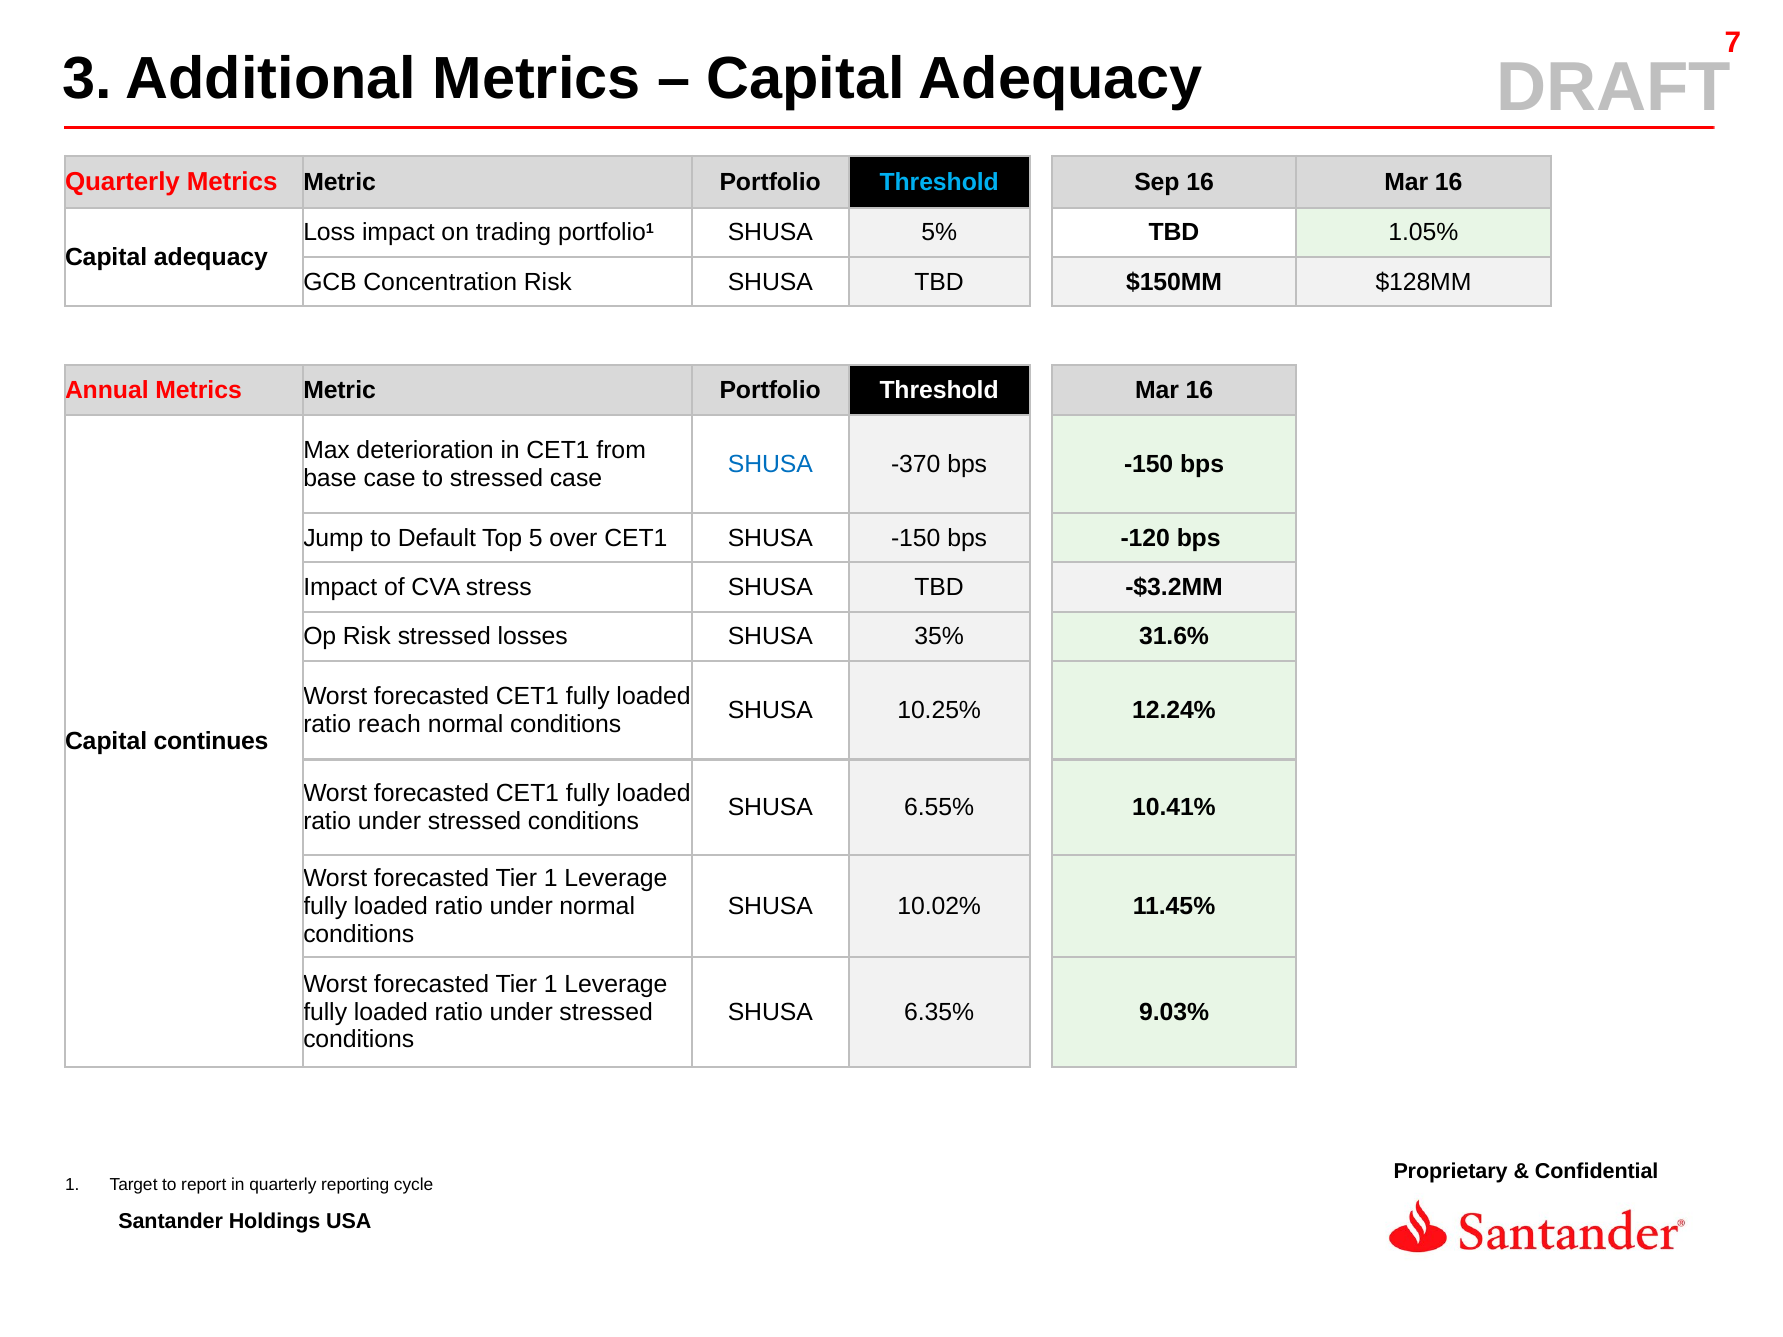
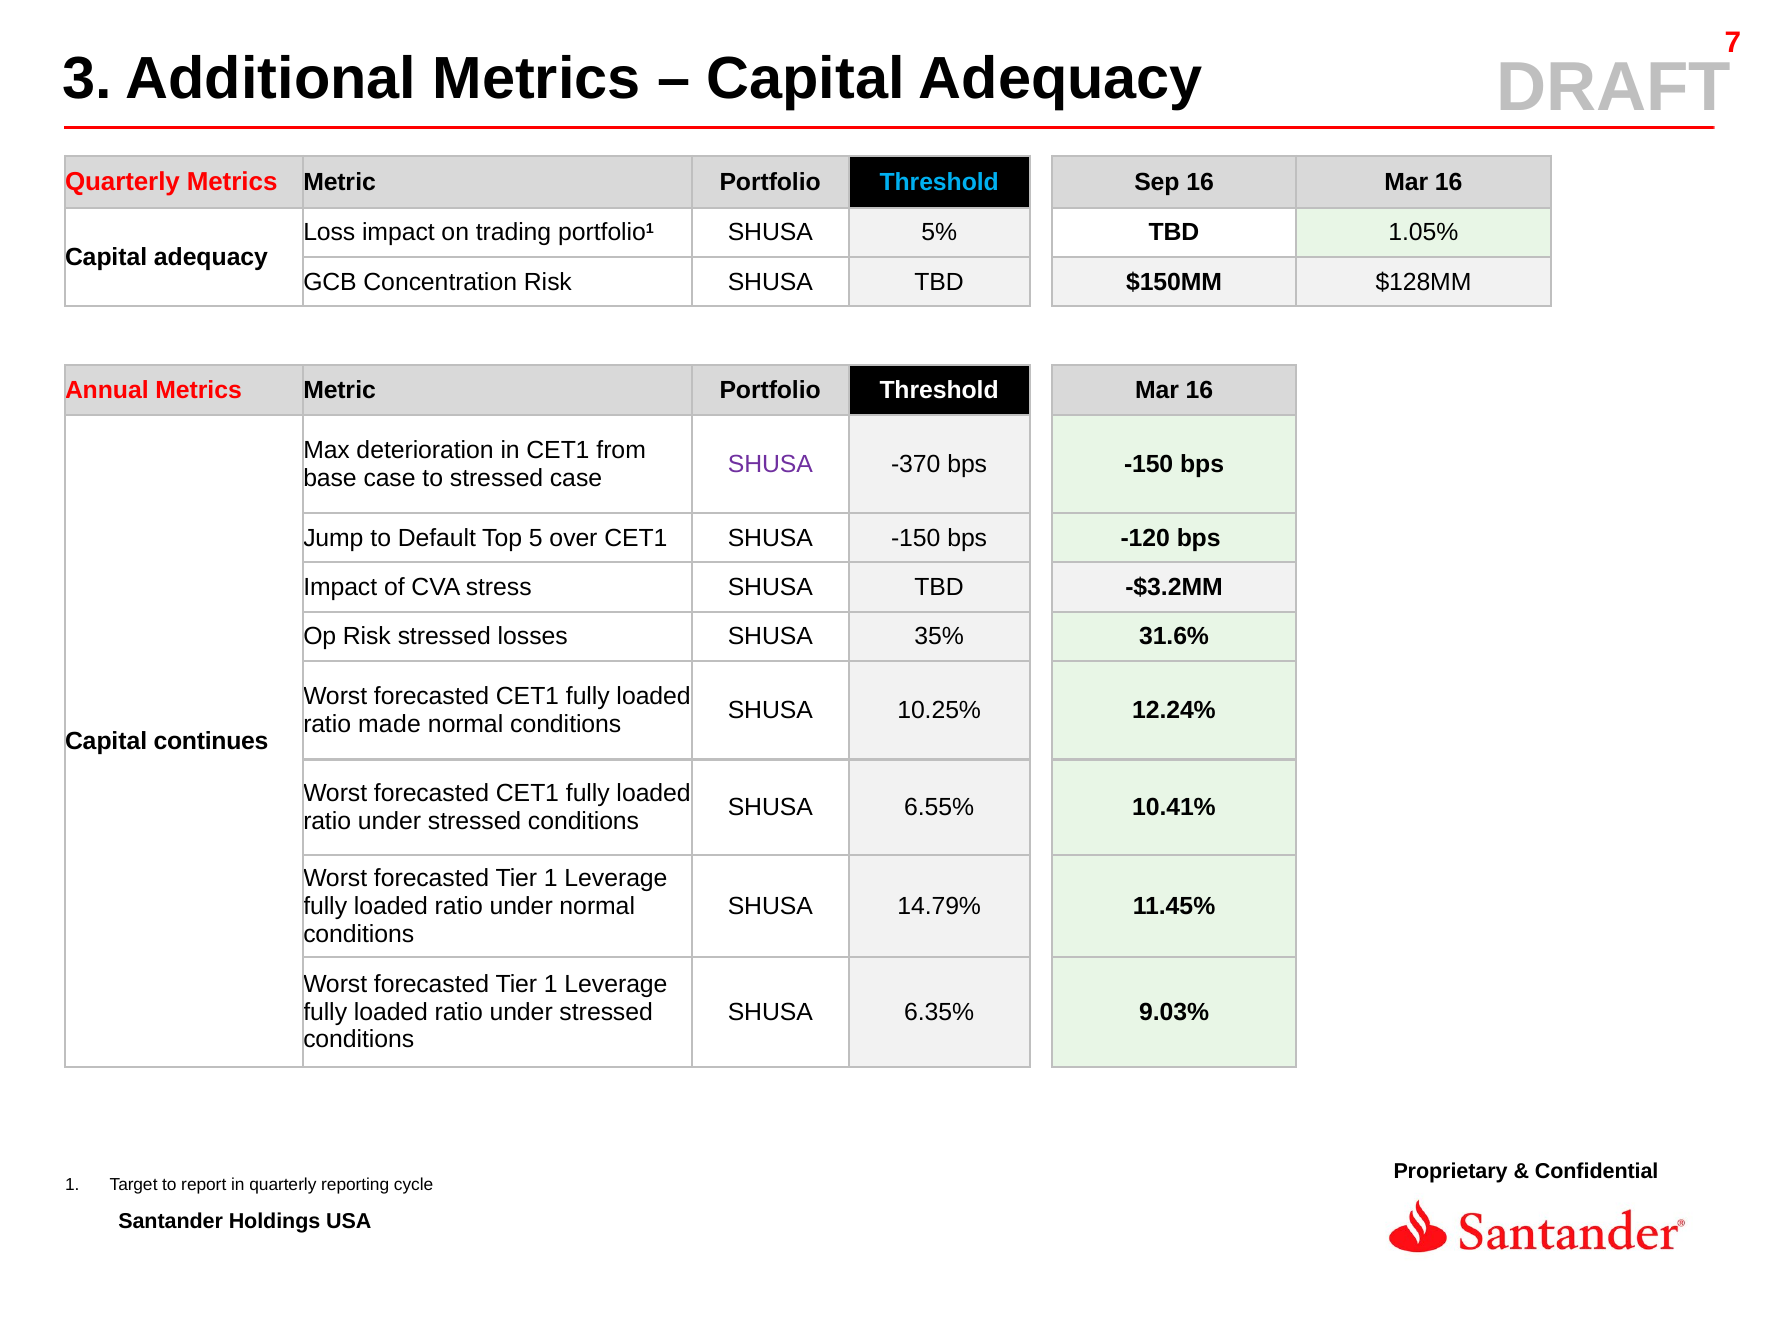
SHUSA at (770, 464) colour: blue -> purple
reach: reach -> made
10.02%: 10.02% -> 14.79%
